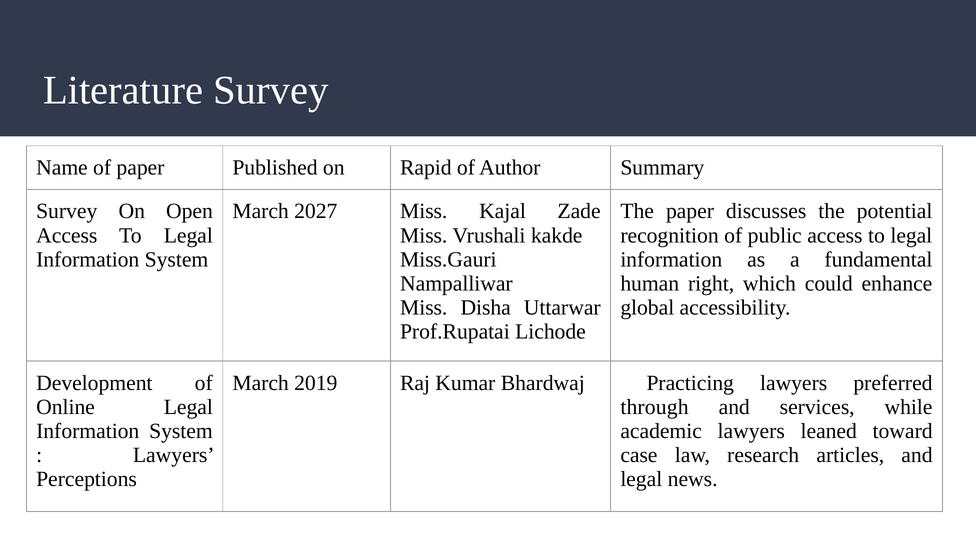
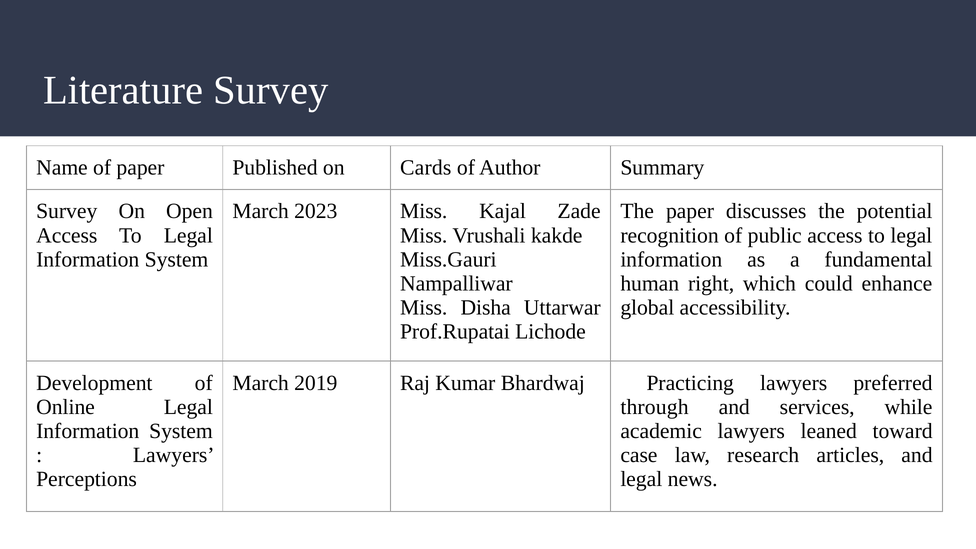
Rapid: Rapid -> Cards
2027: 2027 -> 2023
